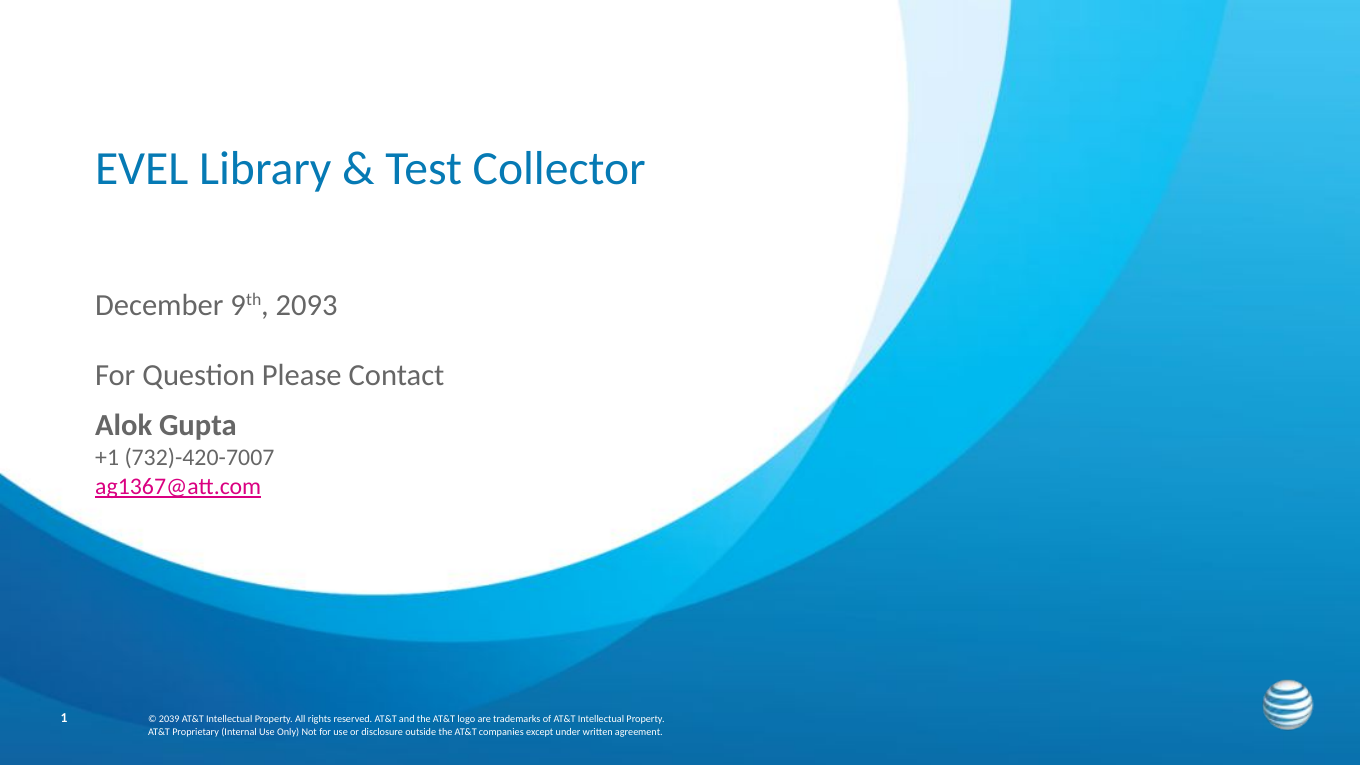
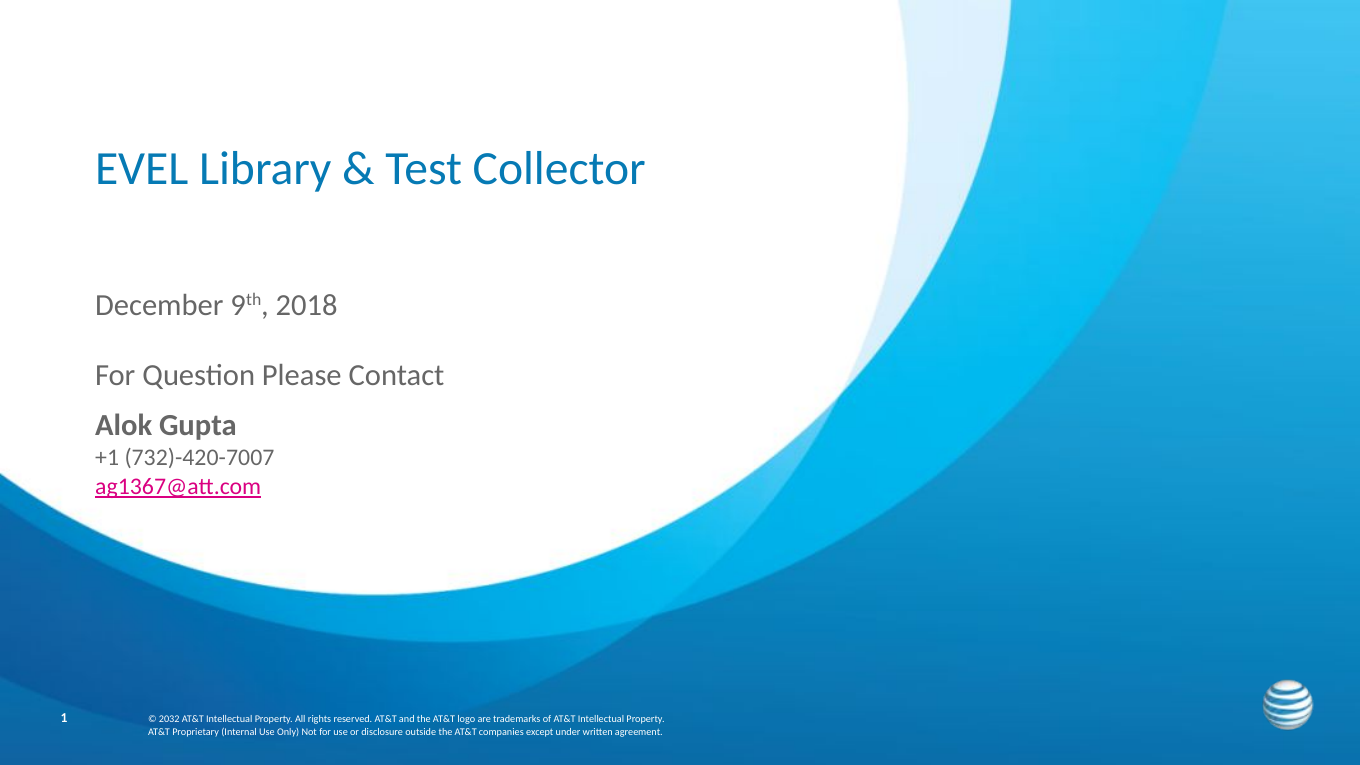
2093: 2093 -> 2018
2039: 2039 -> 2032
